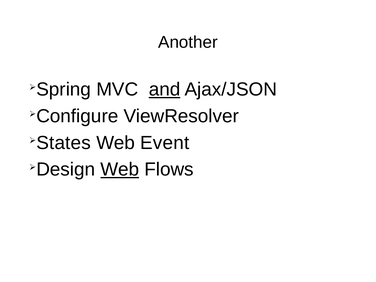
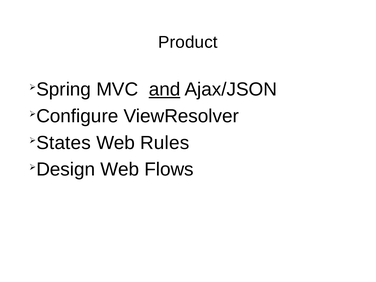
Another: Another -> Product
Event: Event -> Rules
Web at (120, 169) underline: present -> none
